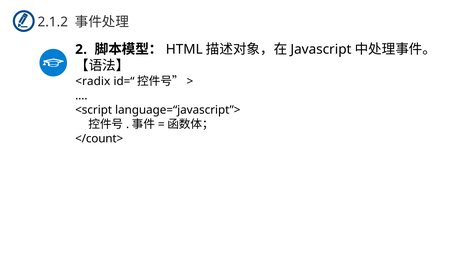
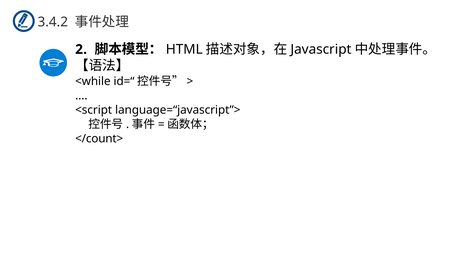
2.1.2: 2.1.2 -> 3.4.2
<radix: <radix -> <while
